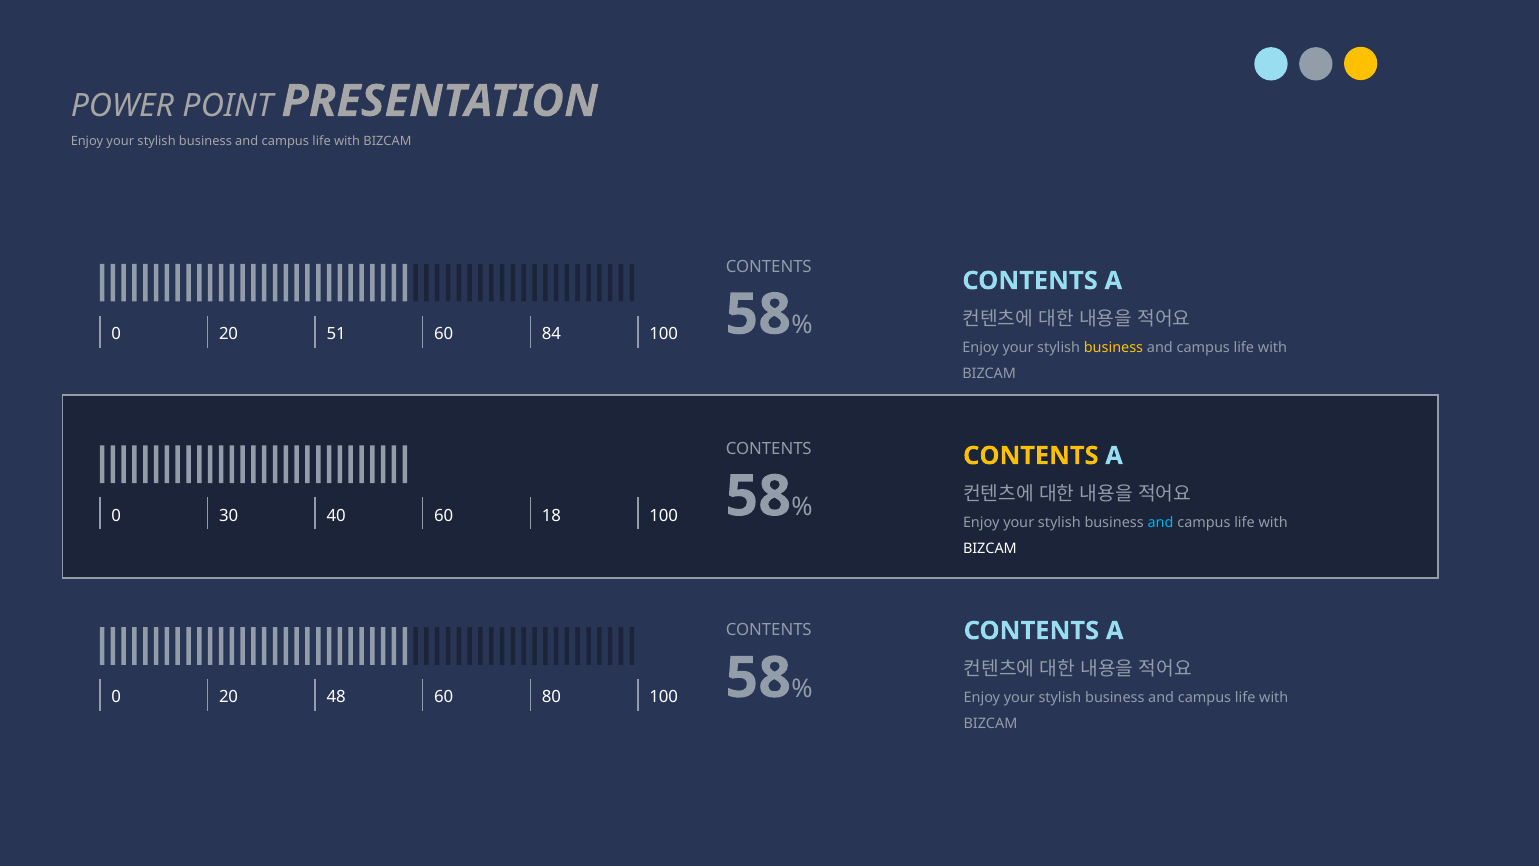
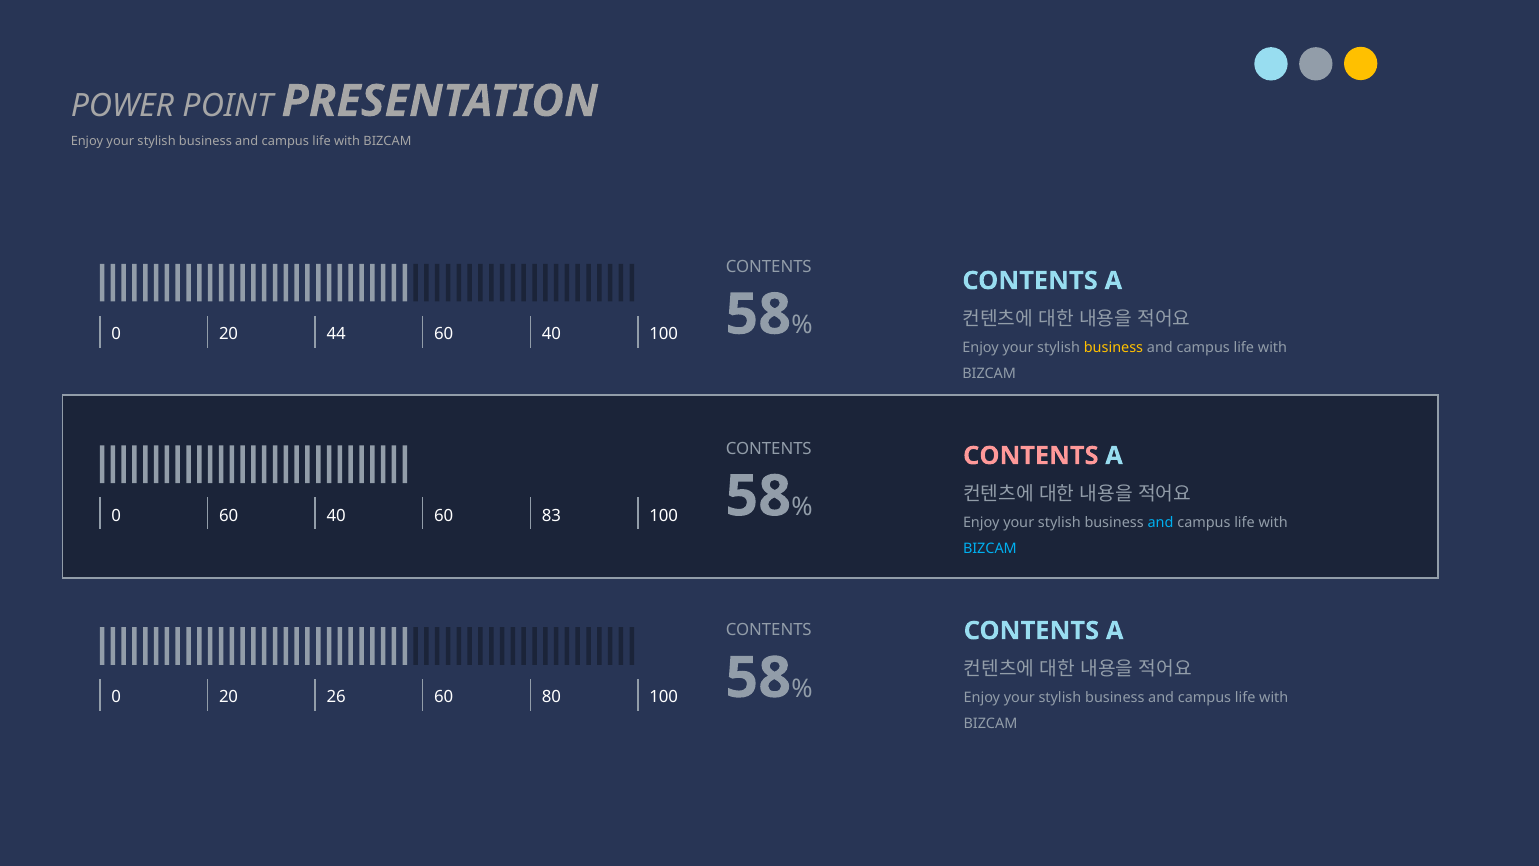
51: 51 -> 44
84 at (551, 334): 84 -> 40
CONTENTS at (1031, 456) colour: yellow -> pink
0 30: 30 -> 60
18: 18 -> 83
BIZCAM at (990, 548) colour: white -> light blue
48: 48 -> 26
